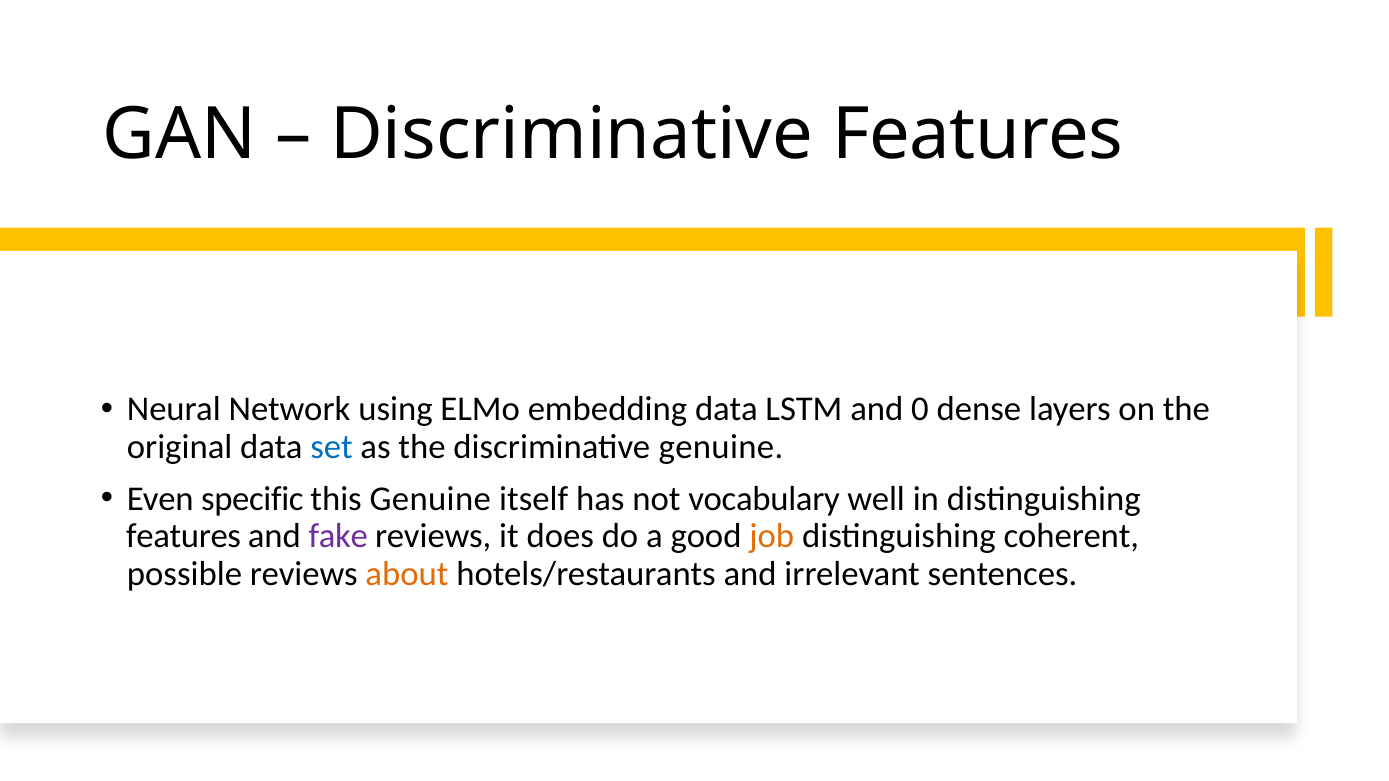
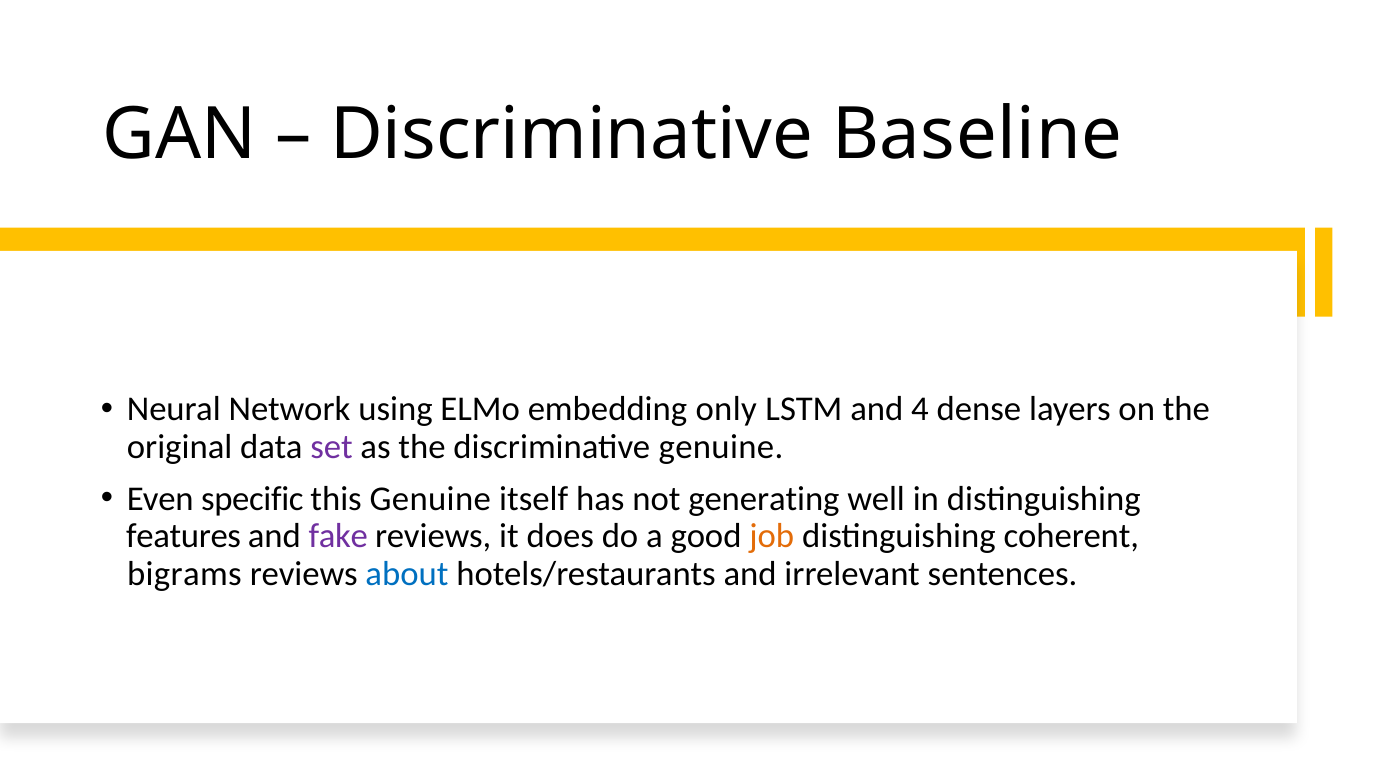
Discriminative Features: Features -> Baseline
embedding data: data -> only
0: 0 -> 4
set colour: blue -> purple
vocabulary: vocabulary -> generating
possible: possible -> bigrams
about colour: orange -> blue
